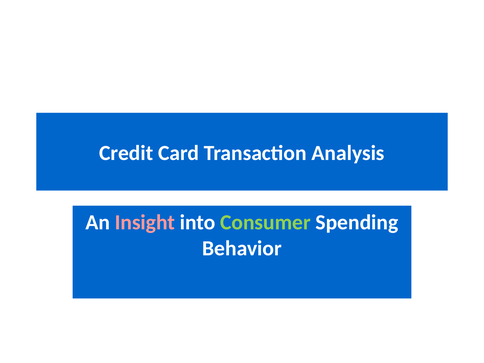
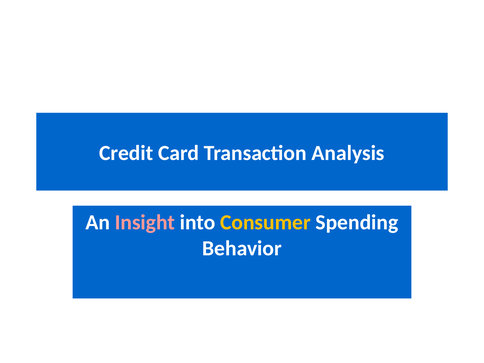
Consumer colour: light green -> yellow
